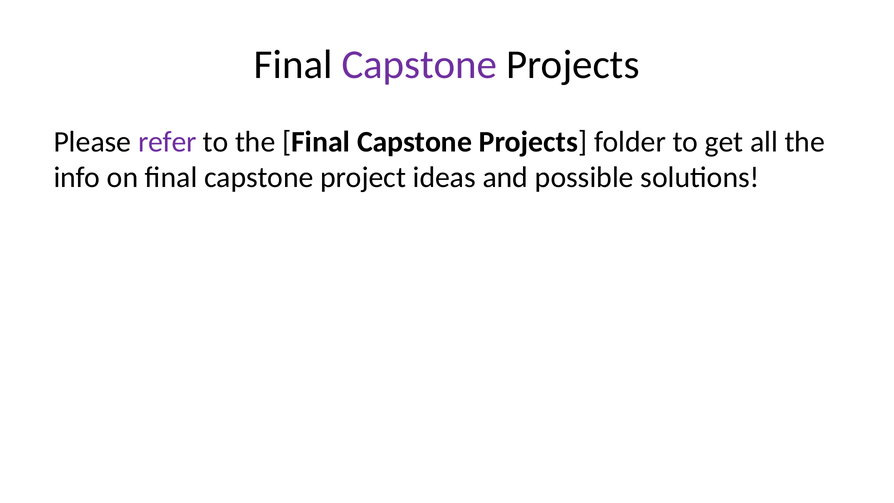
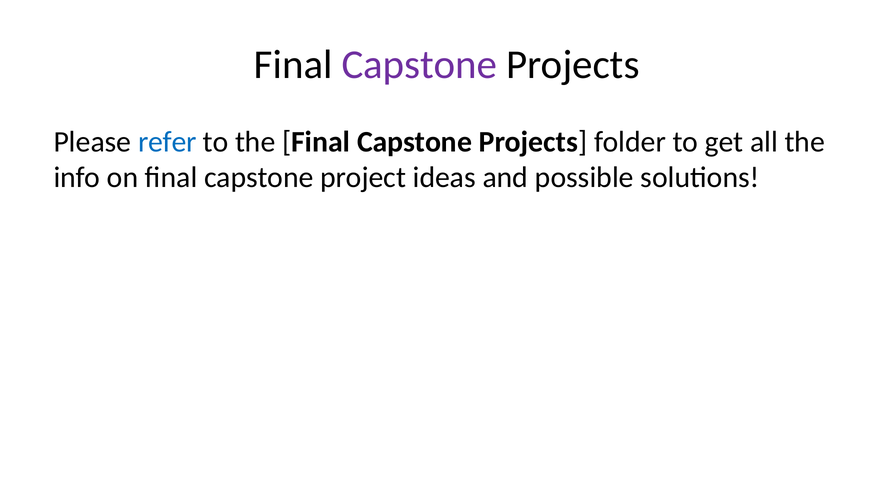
refer colour: purple -> blue
